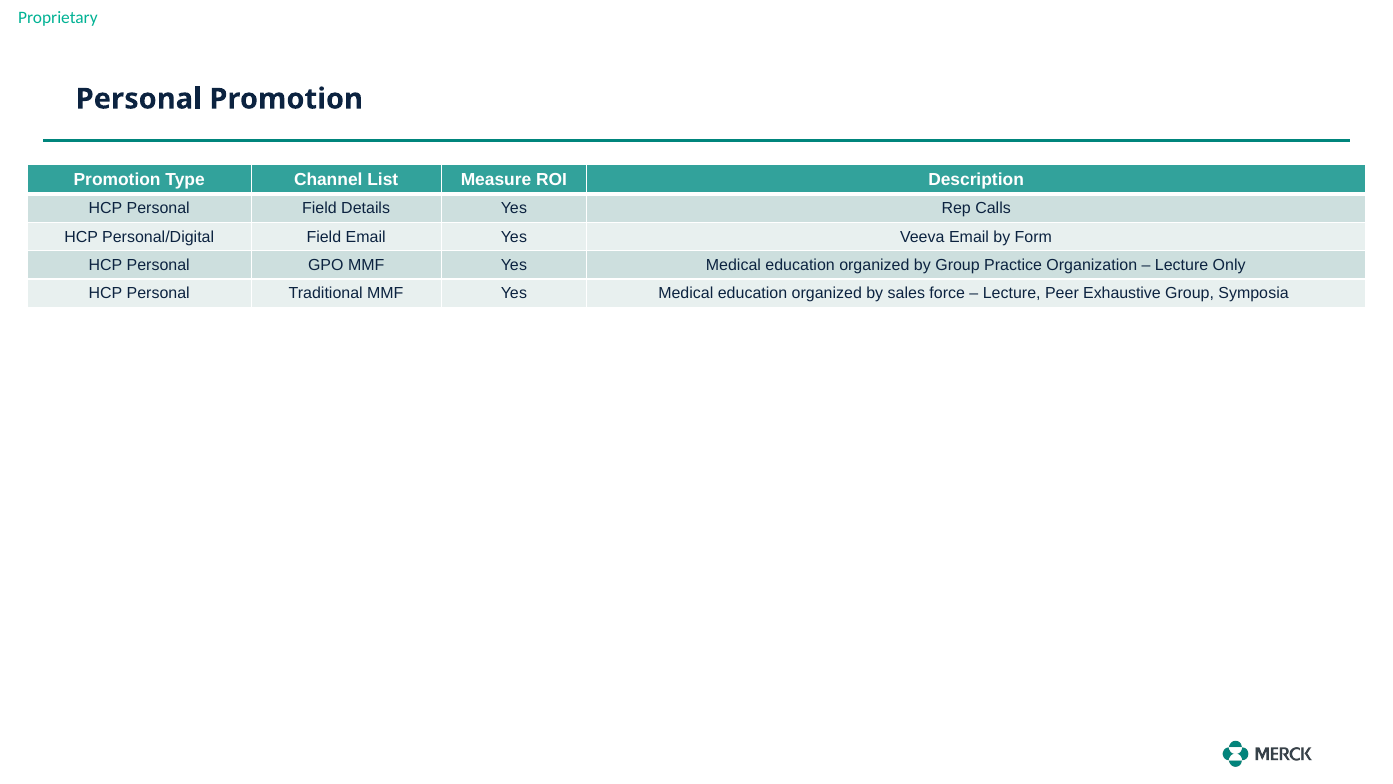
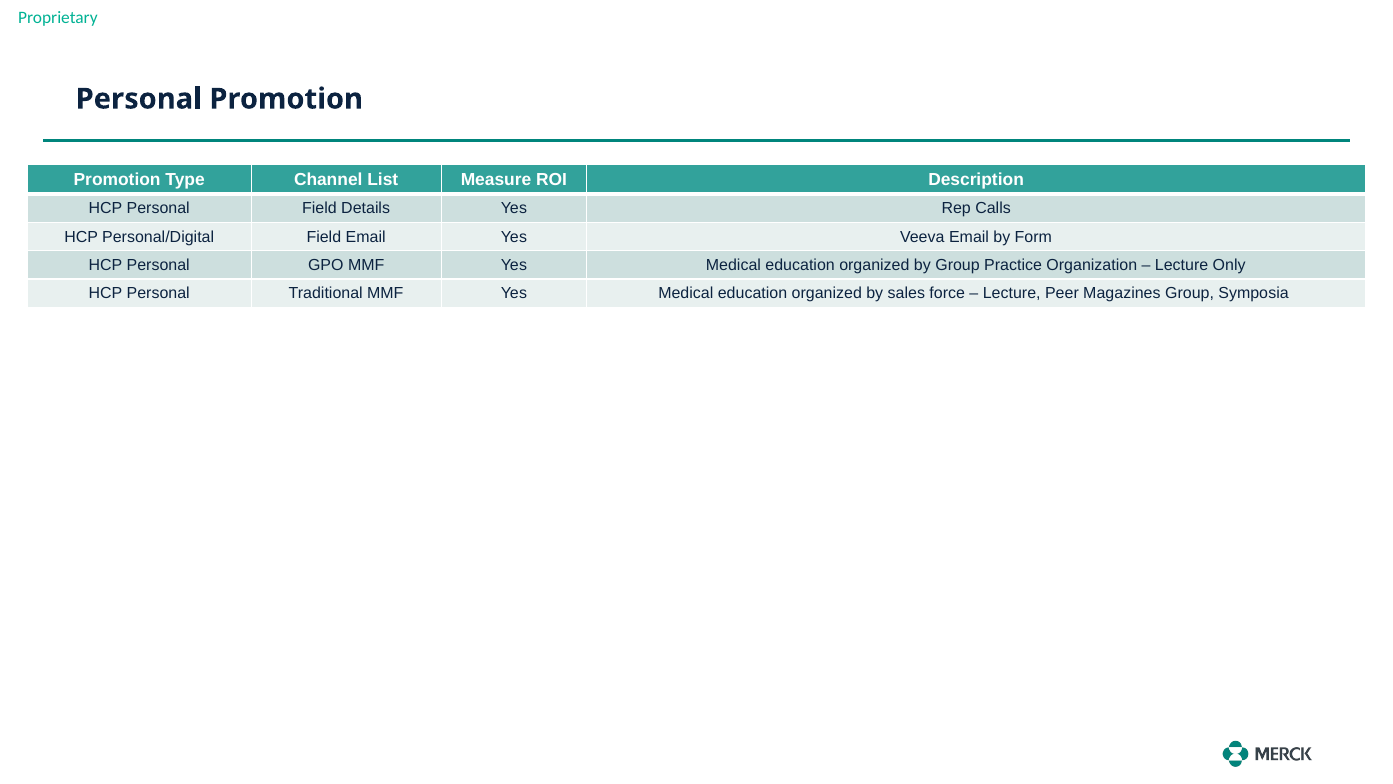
Exhaustive: Exhaustive -> Magazines
